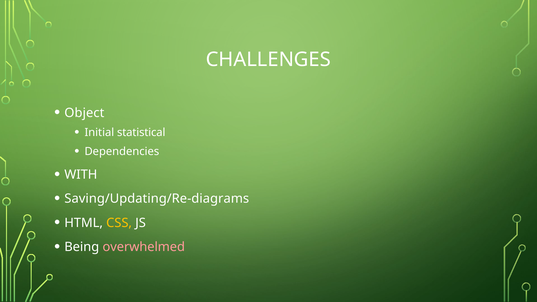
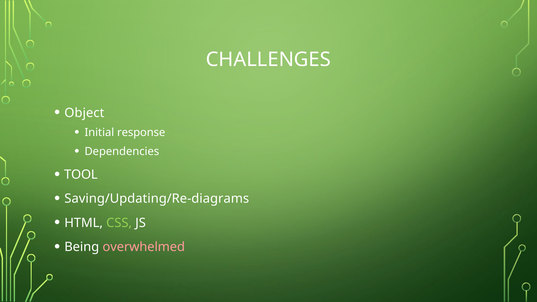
statistical: statistical -> response
WITH: WITH -> TOOL
CSS colour: yellow -> light green
